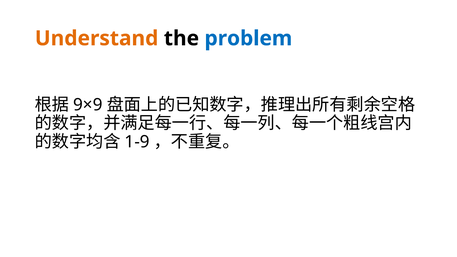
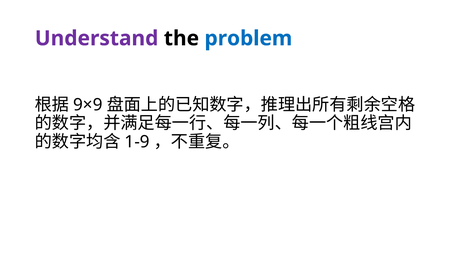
Understand colour: orange -> purple
